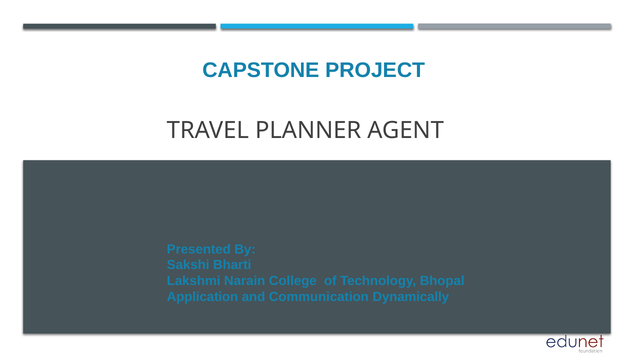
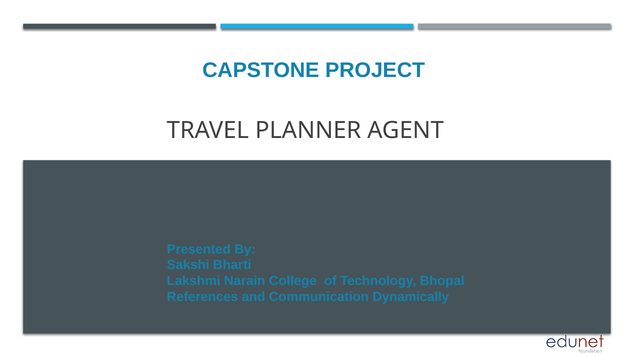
Application: Application -> References
